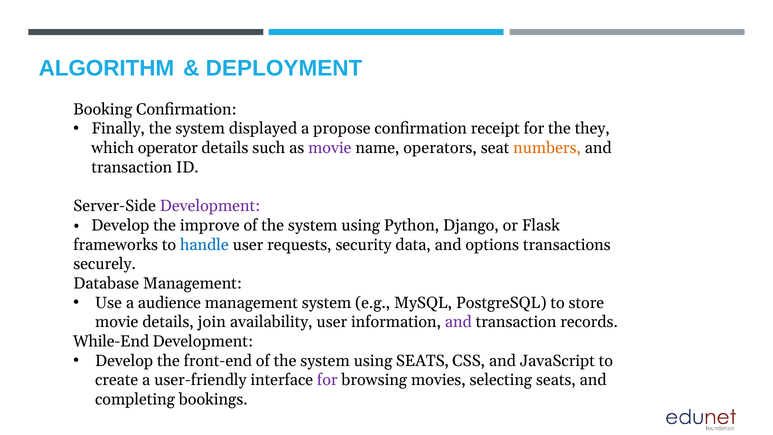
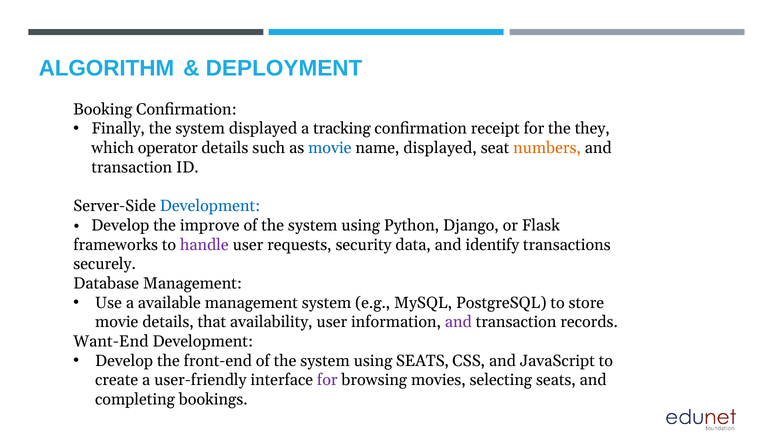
propose: propose -> tracking
movie at (330, 148) colour: purple -> blue
name operators: operators -> displayed
Development at (210, 206) colour: purple -> blue
handle colour: blue -> purple
options: options -> identify
audience: audience -> available
join: join -> that
While-End: While-End -> Want-End
